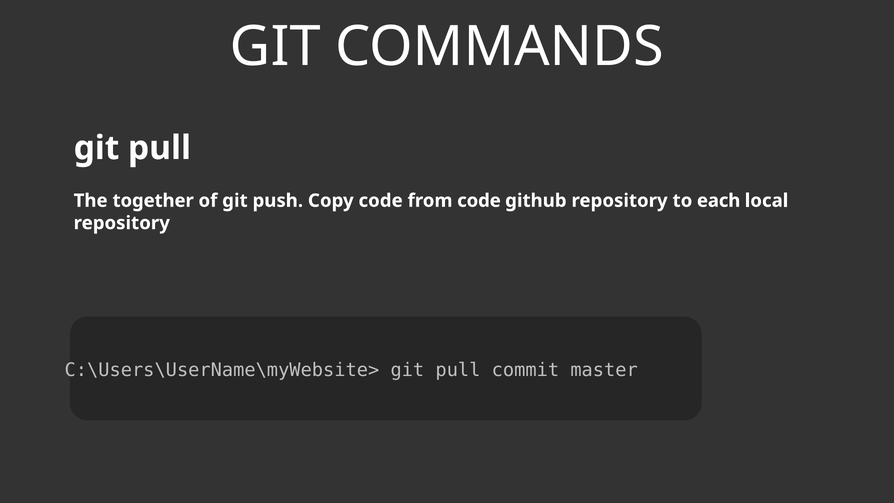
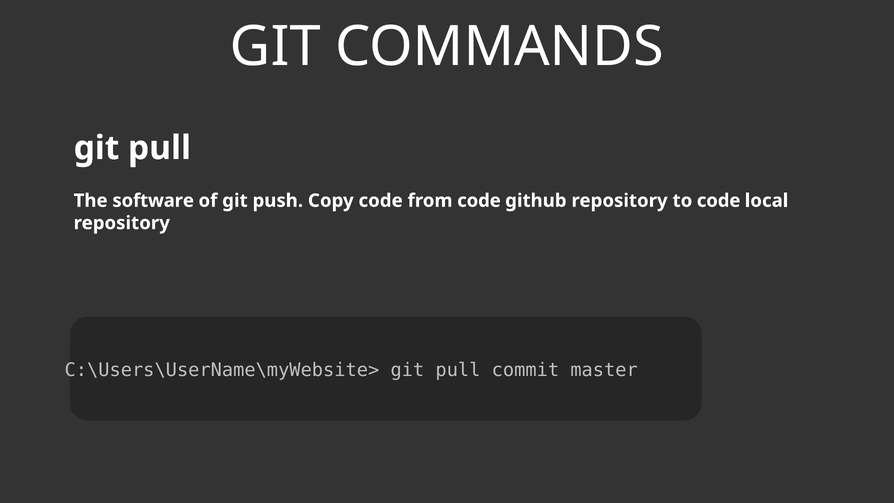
together: together -> software
to each: each -> code
